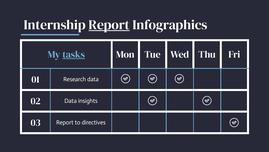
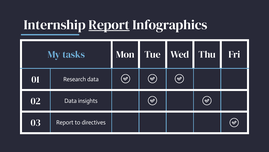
tasks underline: present -> none
